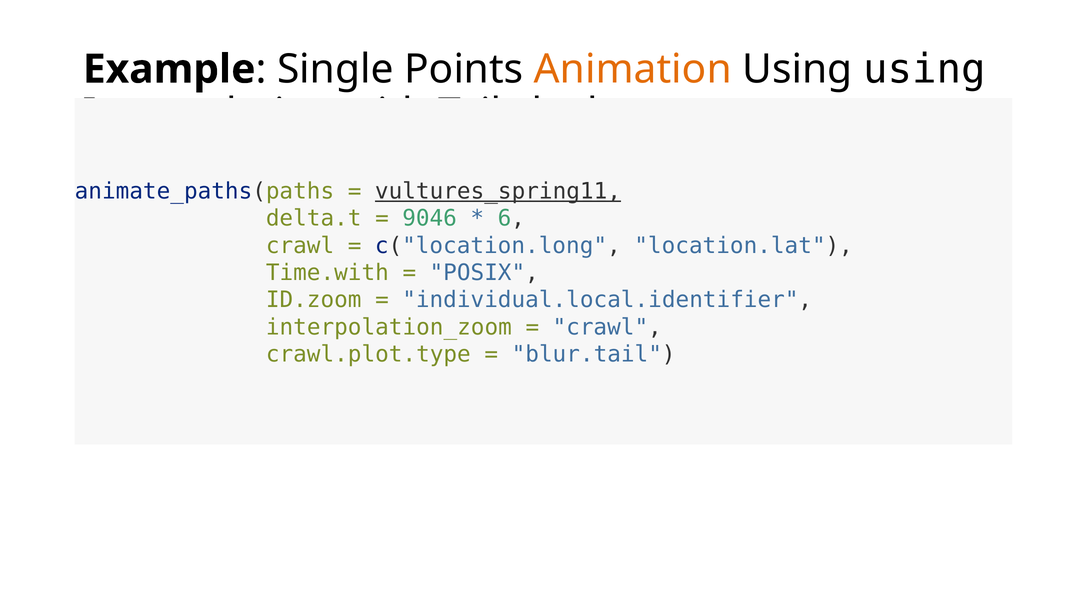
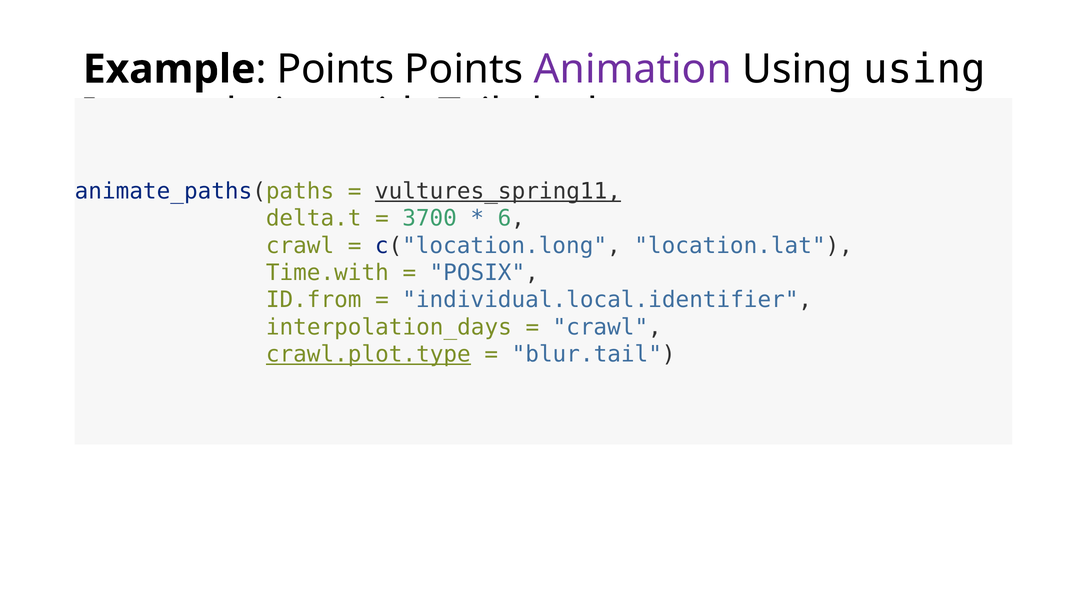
Single at (335, 69): Single -> Points
Animation colour: orange -> purple
9046: 9046 -> 3700
ID.zoom: ID.zoom -> ID.from
interpolation_zoom: interpolation_zoom -> interpolation_days
crawl.plot.type underline: none -> present
